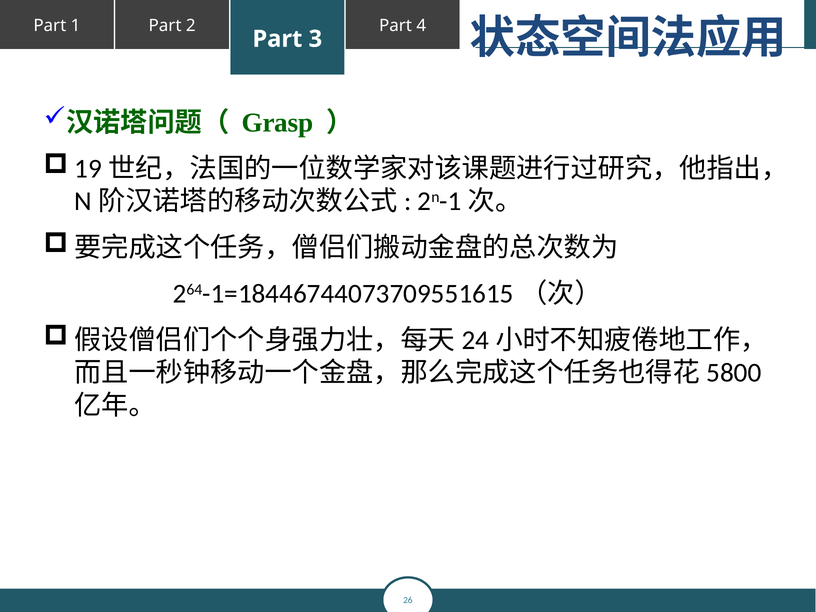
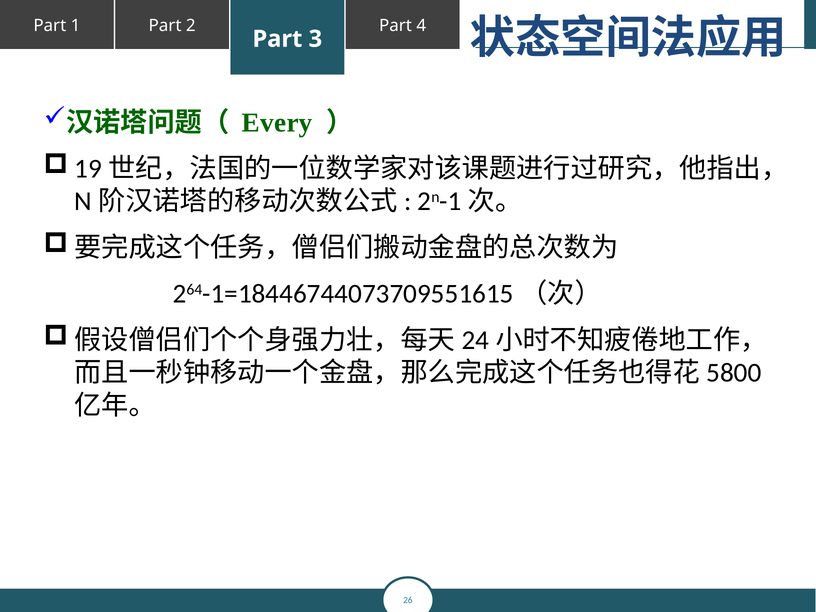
Grasp: Grasp -> Every
